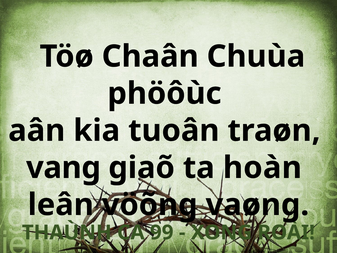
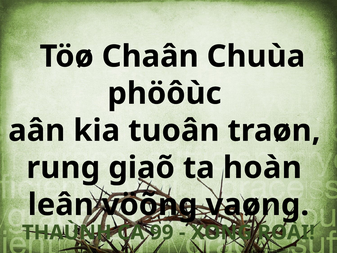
vang: vang -> rung
